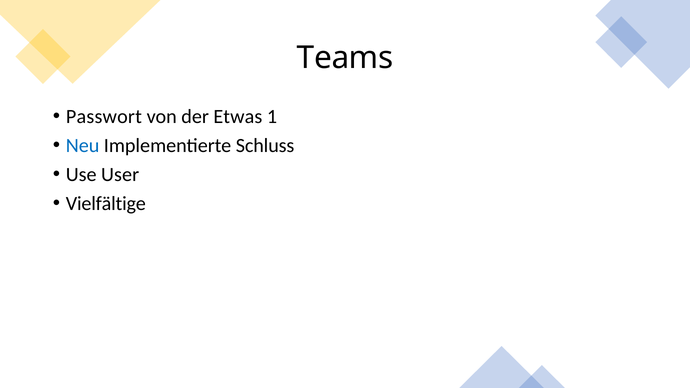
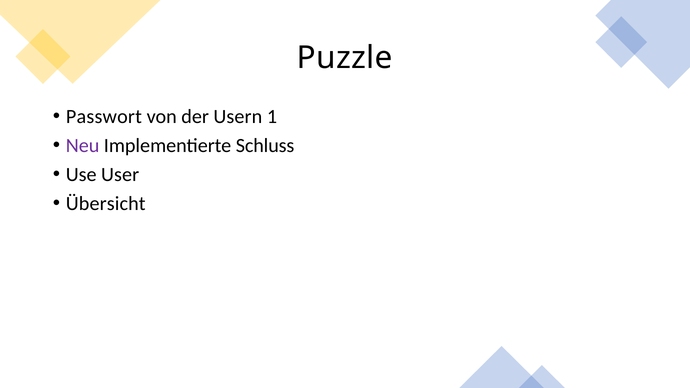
Teams: Teams -> Puzzle
Etwas: Etwas -> Usern
Neu colour: blue -> purple
Vielfältige: Vielfältige -> Übersicht
